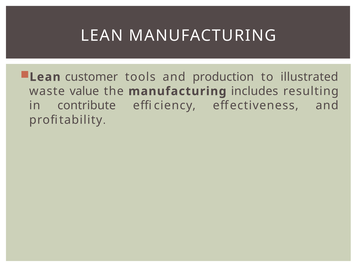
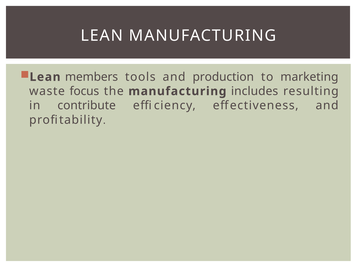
customer: customer -> members
illustrated: illustrated -> marketing
value: value -> focus
